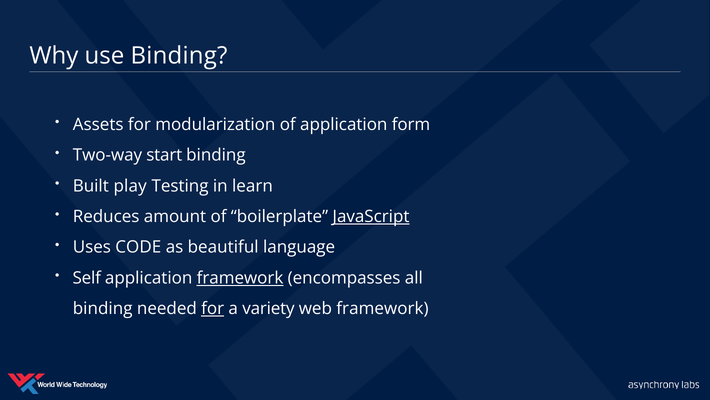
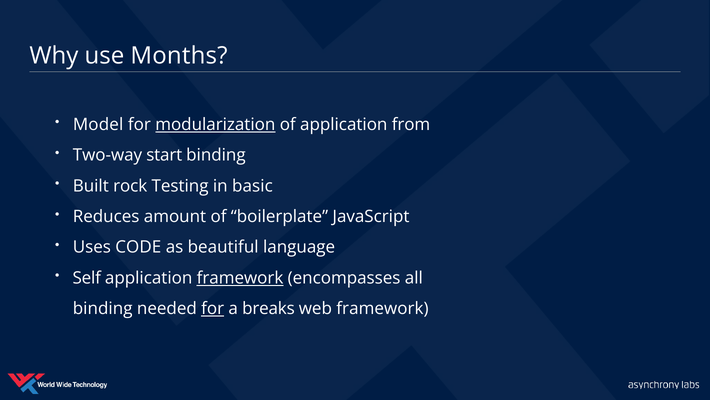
use Binding: Binding -> Months
Assets: Assets -> Model
modularization underline: none -> present
form: form -> from
play: play -> rock
learn: learn -> basic
JavaScript underline: present -> none
variety: variety -> breaks
